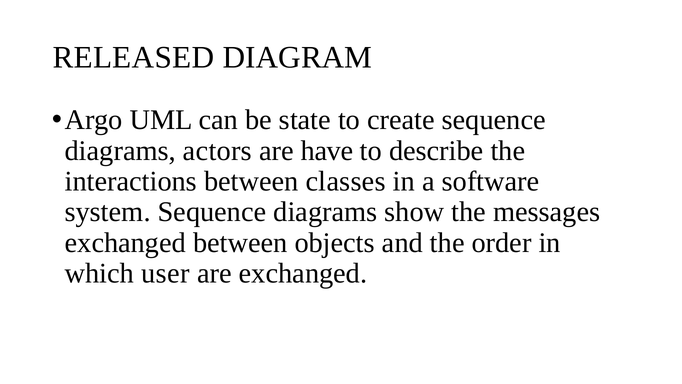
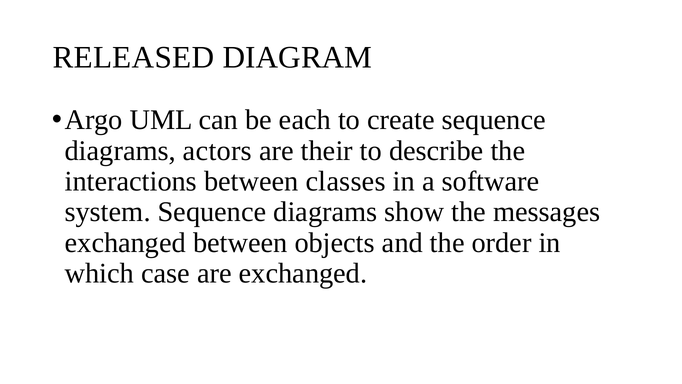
state: state -> each
have: have -> their
user: user -> case
